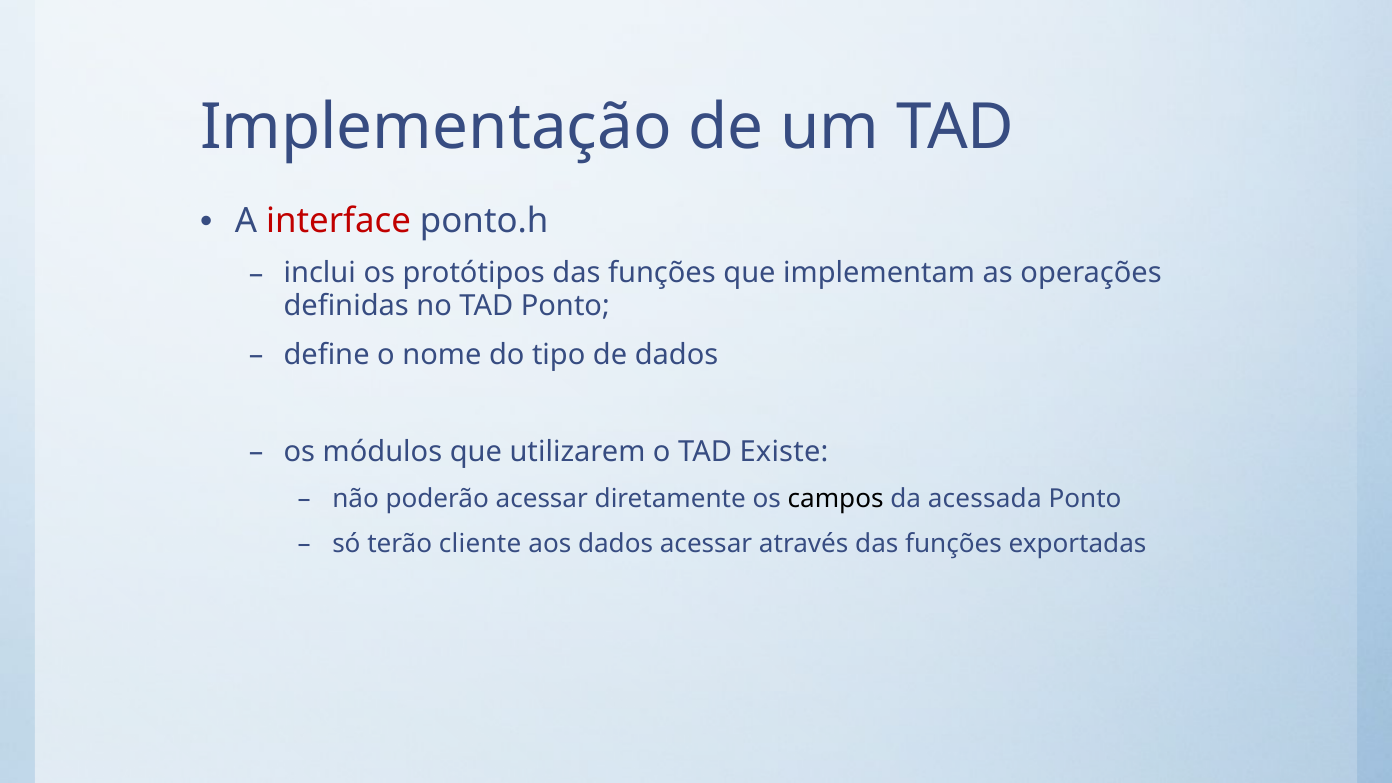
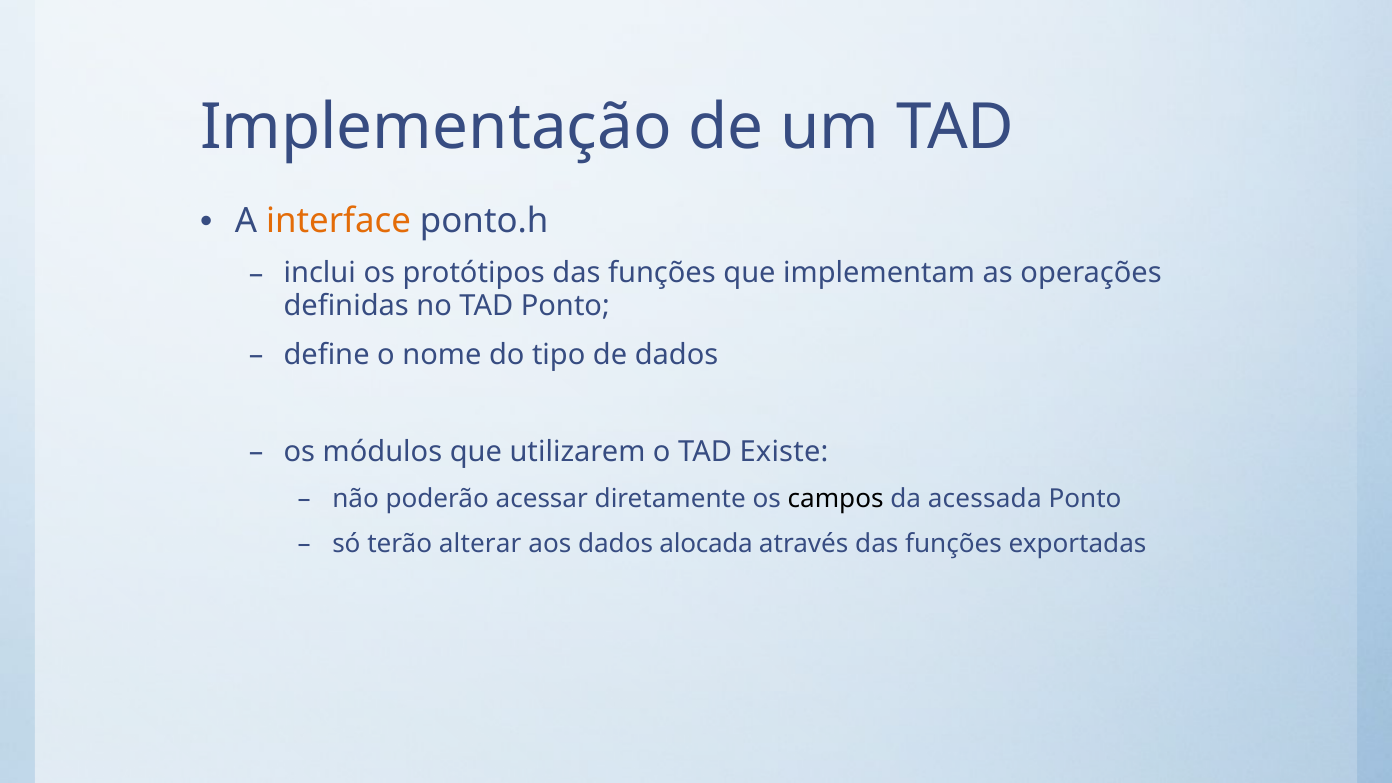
interface colour: red -> orange
cliente: cliente -> alterar
dados acessar: acessar -> alocada
